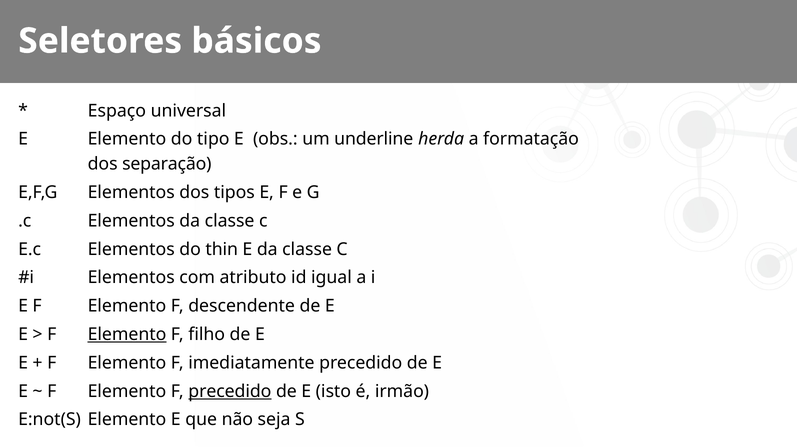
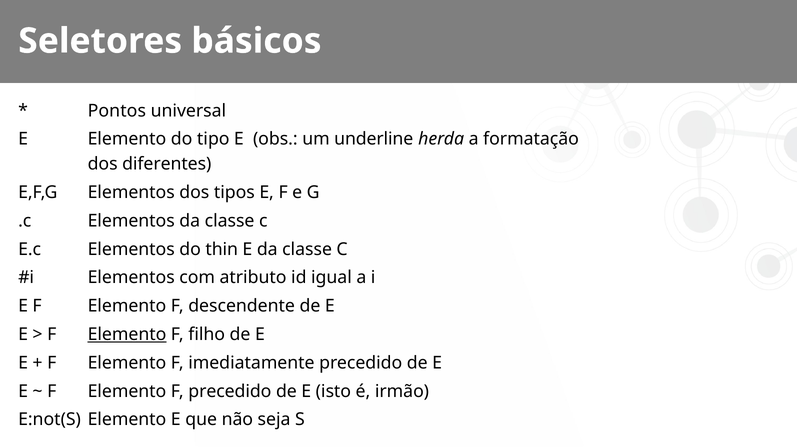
Espaço: Espaço -> Pontos
separação: separação -> diferentes
precedido at (230, 392) underline: present -> none
